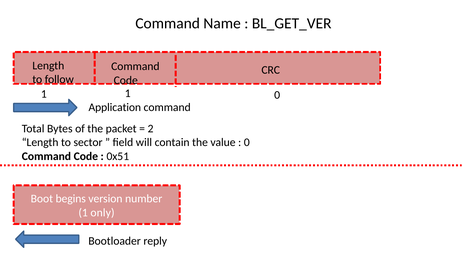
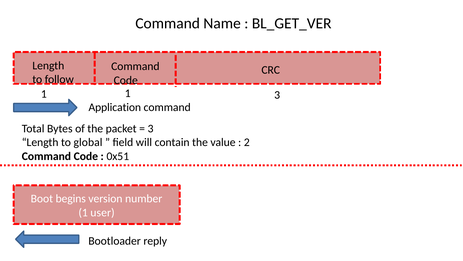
1 0: 0 -> 3
2 at (151, 128): 2 -> 3
sector: sector -> global
0 at (247, 142): 0 -> 2
only: only -> user
